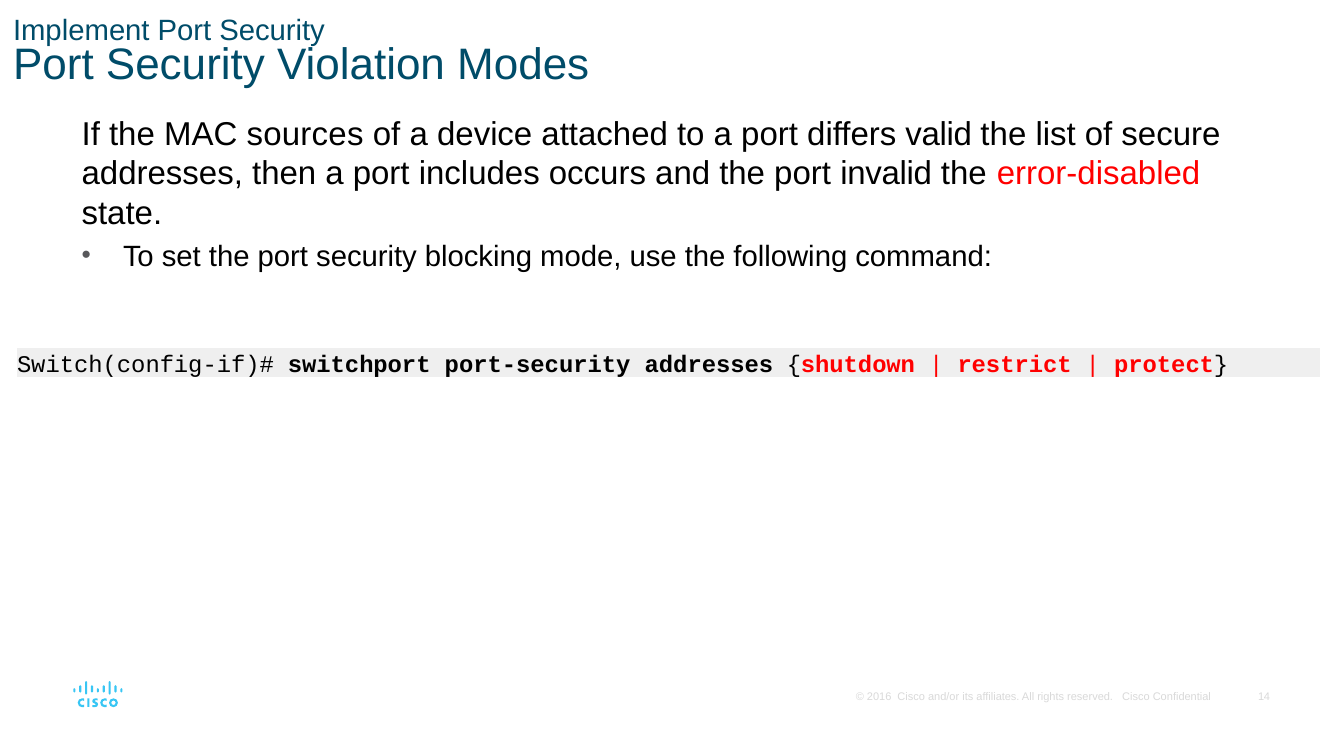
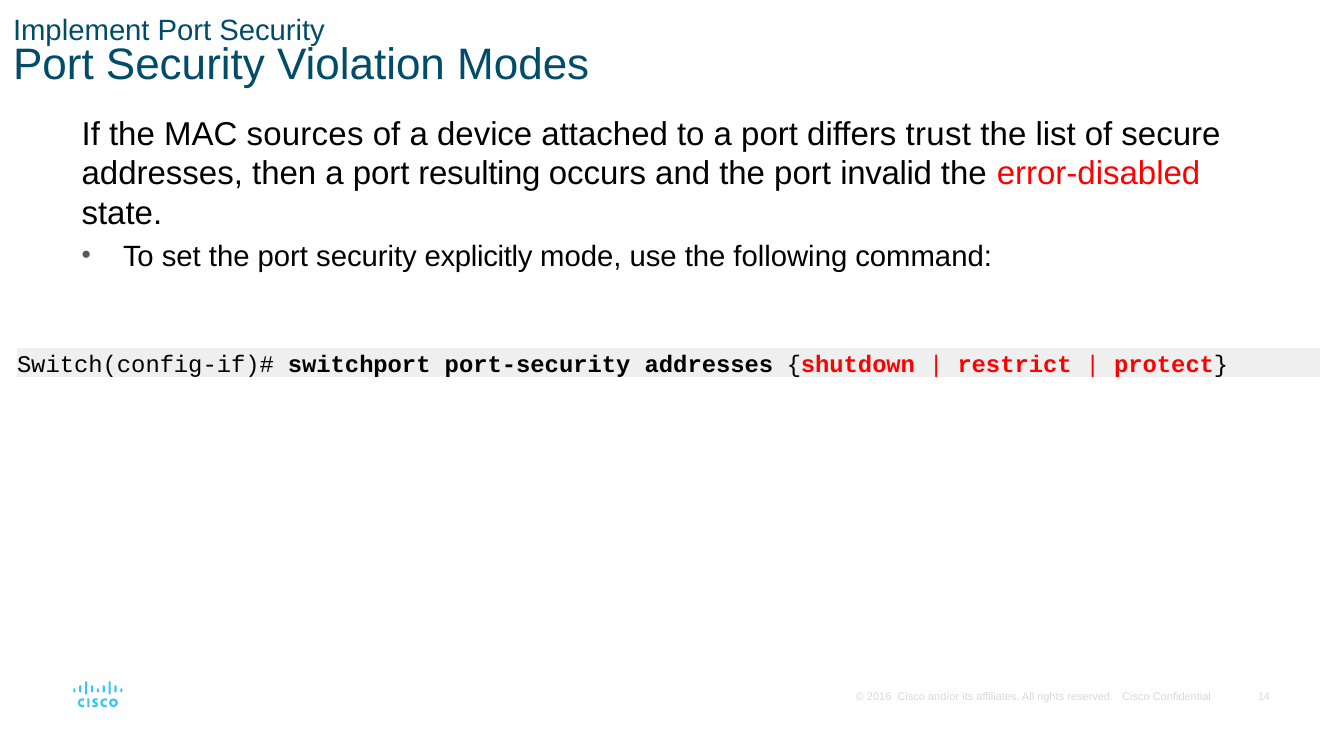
valid: valid -> trust
includes: includes -> resulting
blocking: blocking -> explicitly
